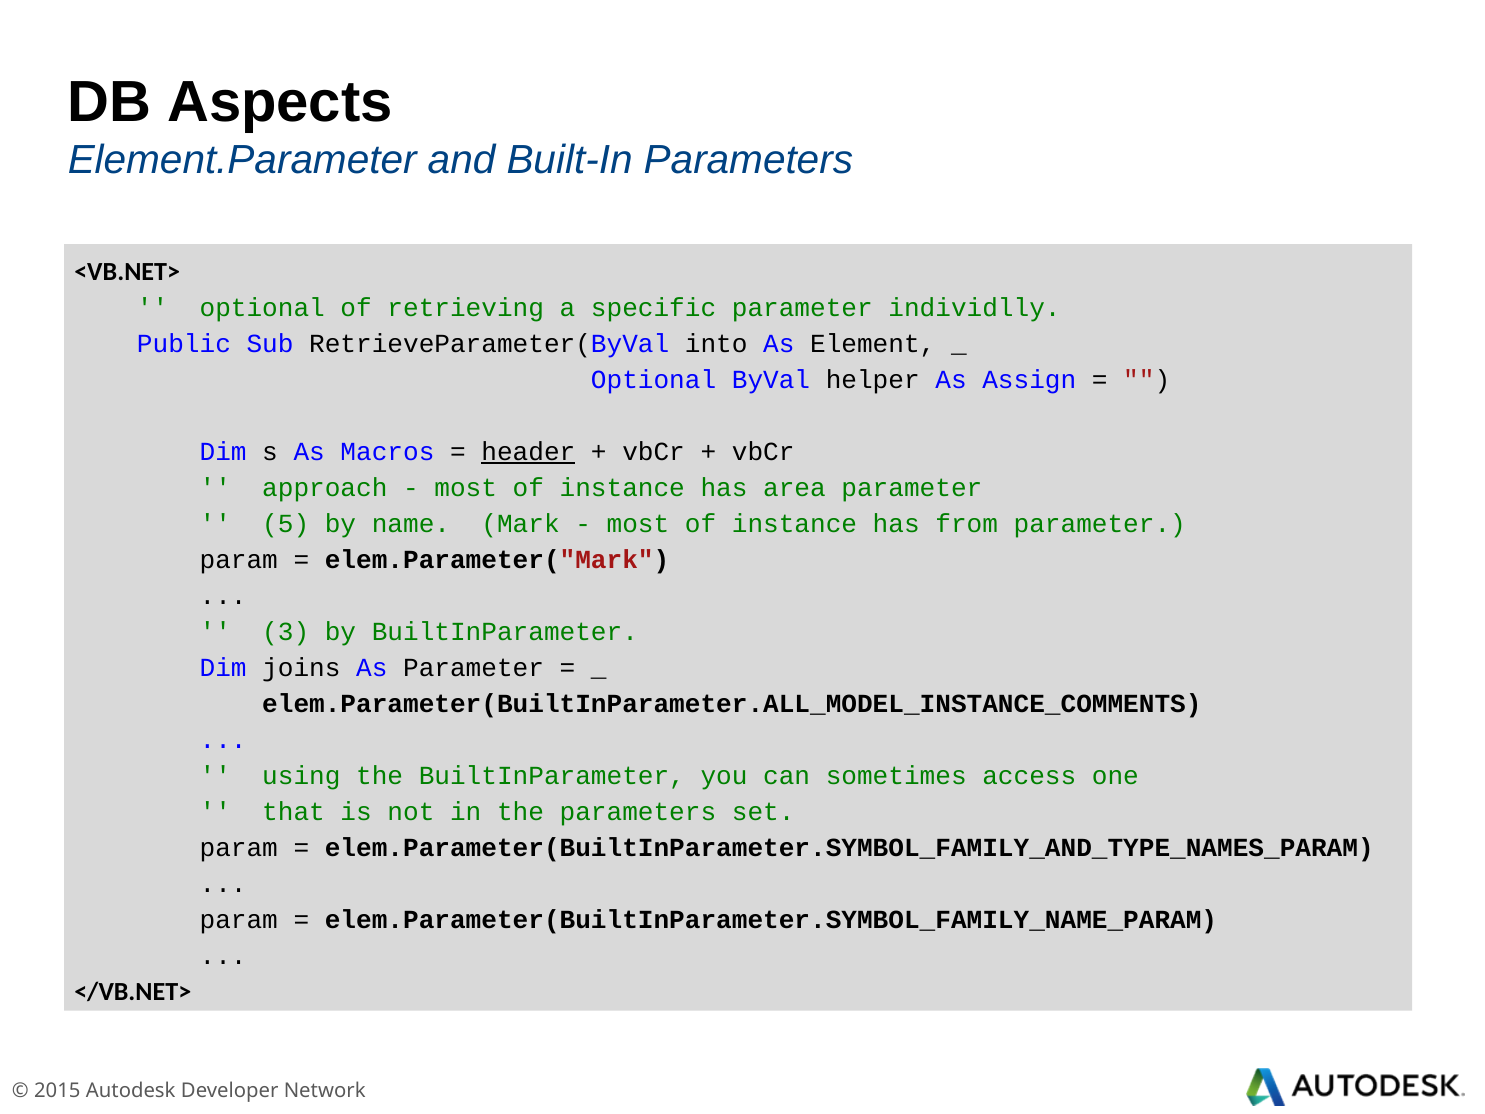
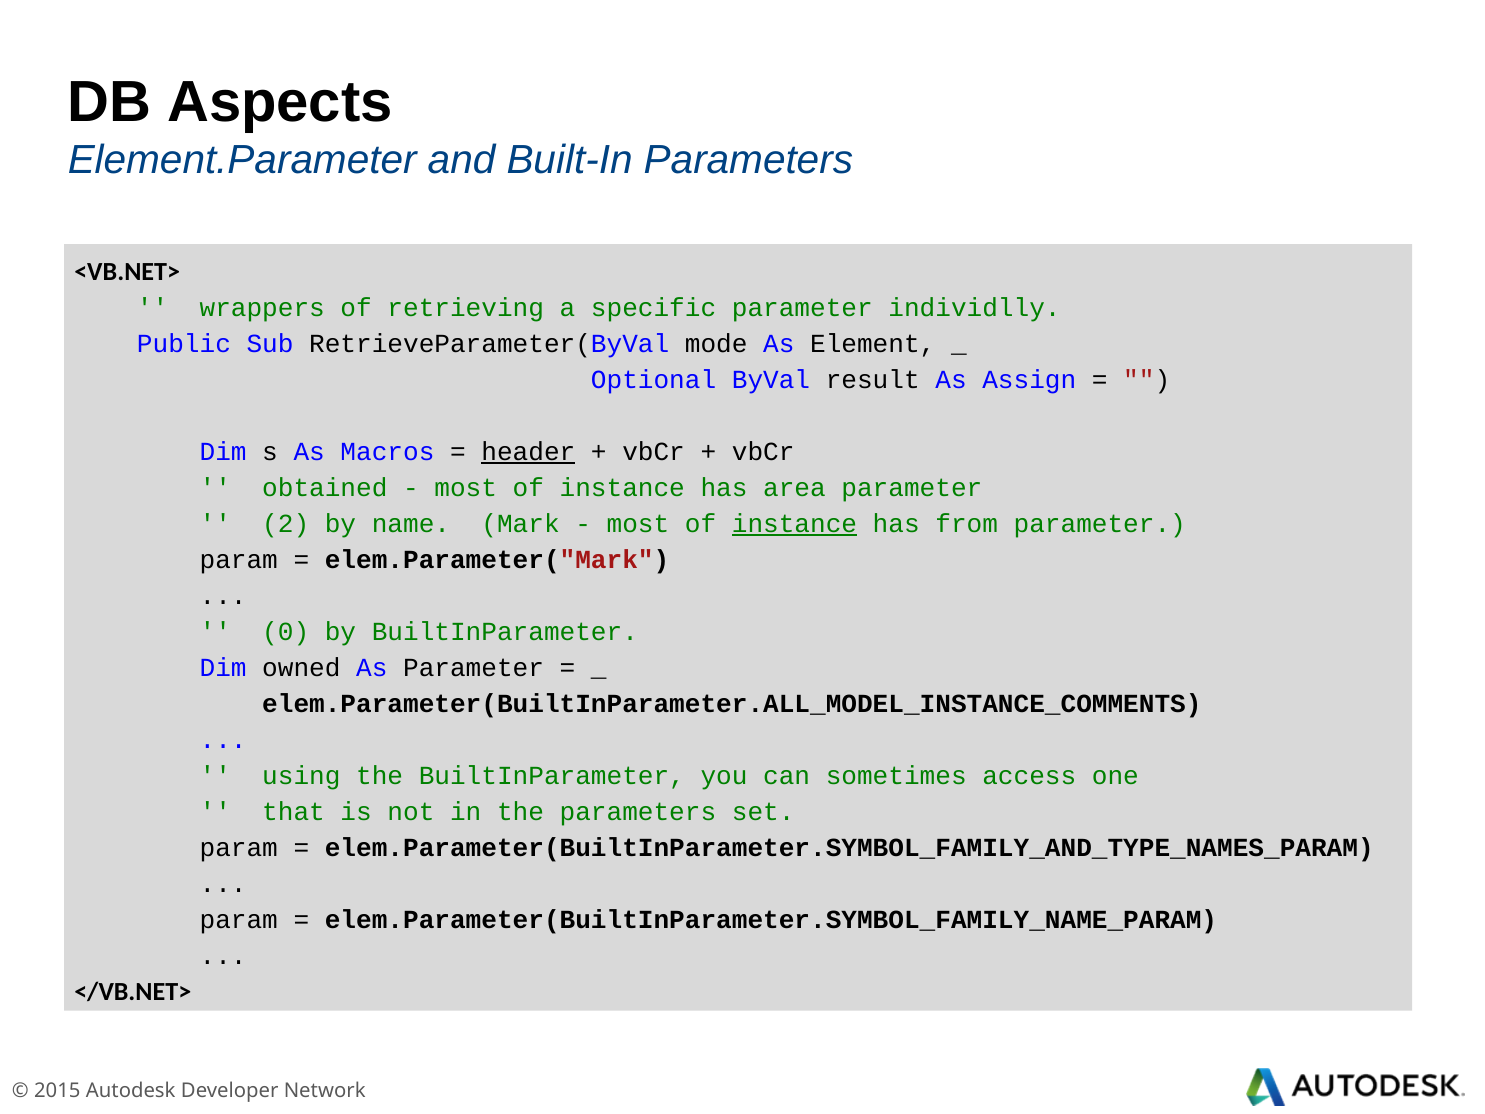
optional at (262, 307): optional -> wrappers
into: into -> mode
helper: helper -> result
approach: approach -> obtained
5: 5 -> 2
instance at (794, 523) underline: none -> present
3: 3 -> 0
joins: joins -> owned
